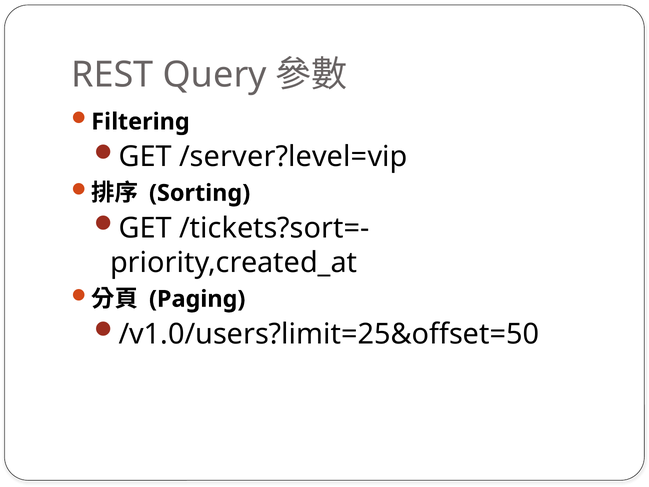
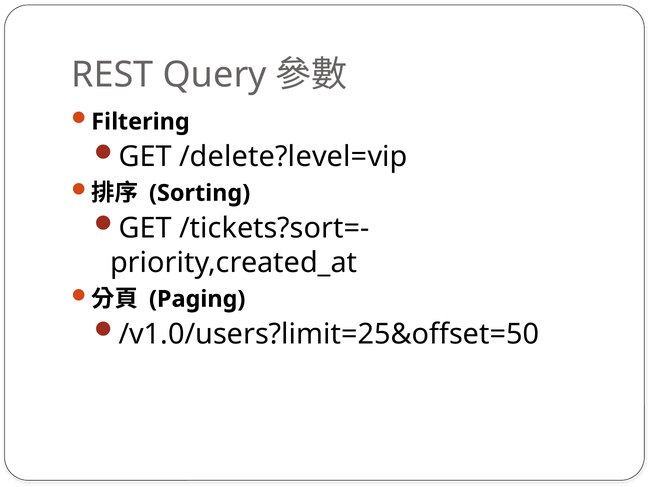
/server?level=vip: /server?level=vip -> /delete?level=vip
